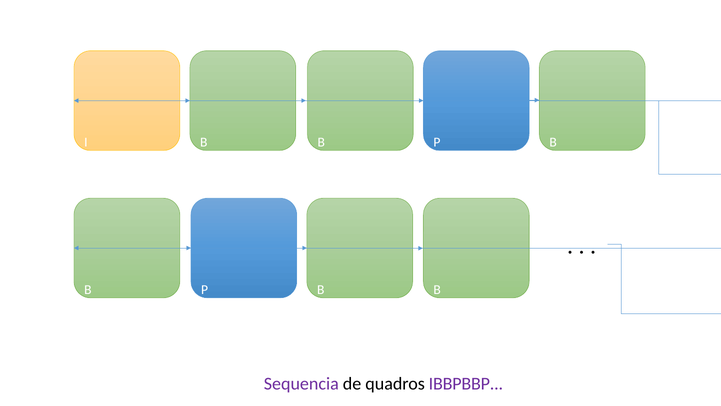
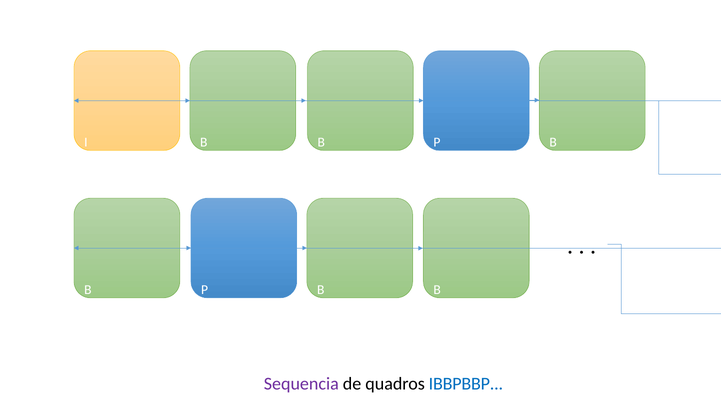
IBBPBBP colour: purple -> blue
